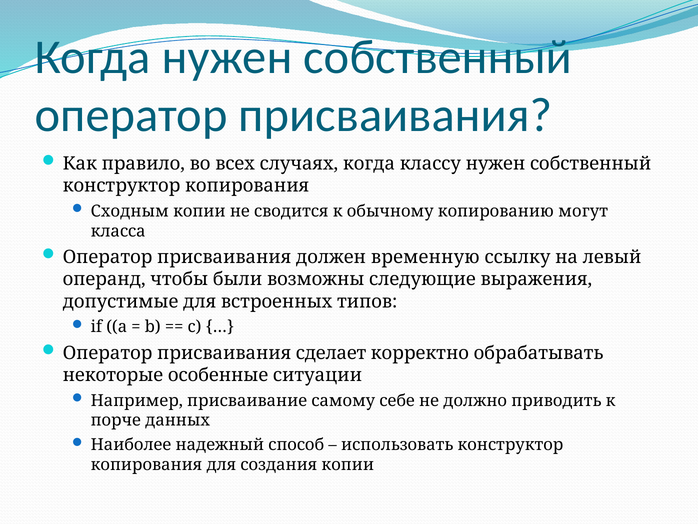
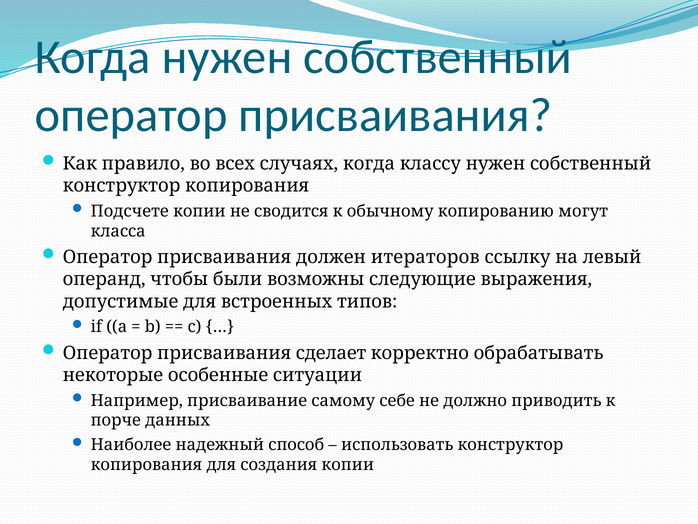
Сходным: Сходным -> Подсчете
временную: временную -> итераторов
